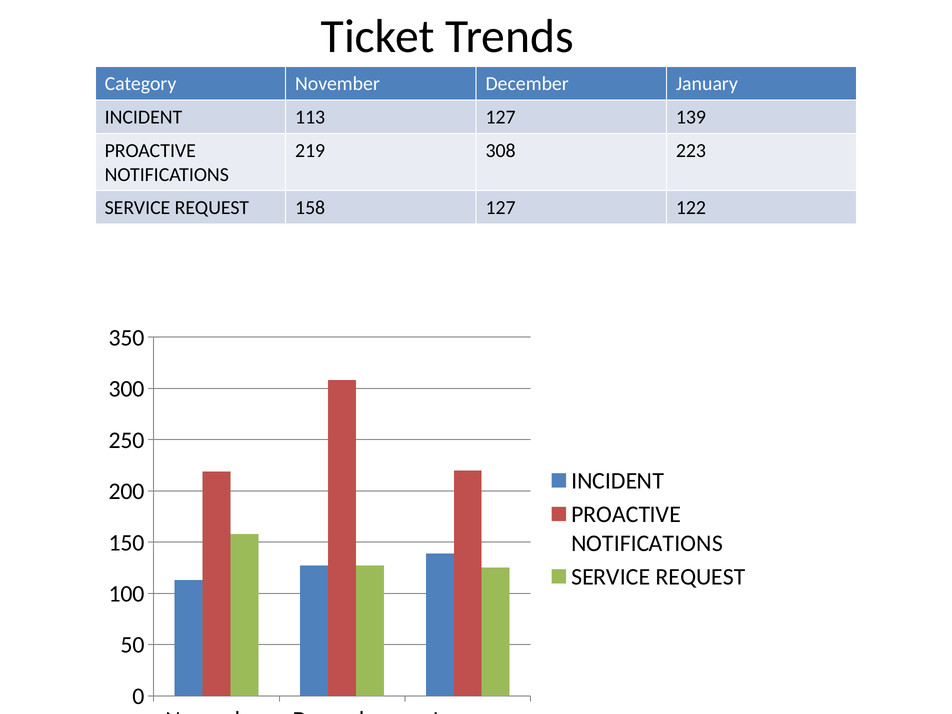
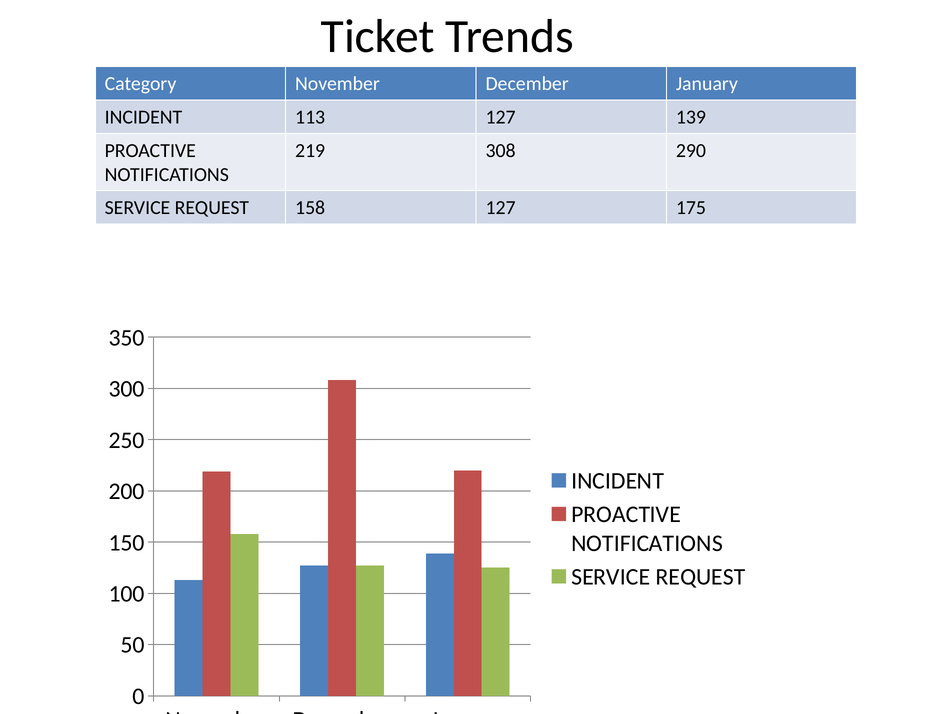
223: 223 -> 290
122: 122 -> 175
